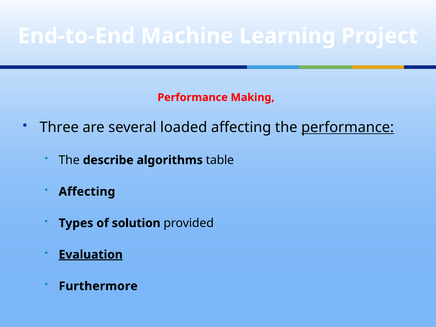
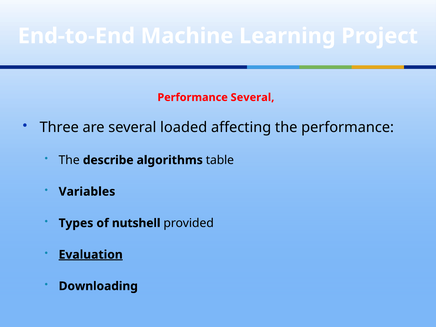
Performance Making: Making -> Several
performance at (348, 127) underline: present -> none
Affecting at (87, 192): Affecting -> Variables
solution: solution -> nutshell
Furthermore: Furthermore -> Downloading
